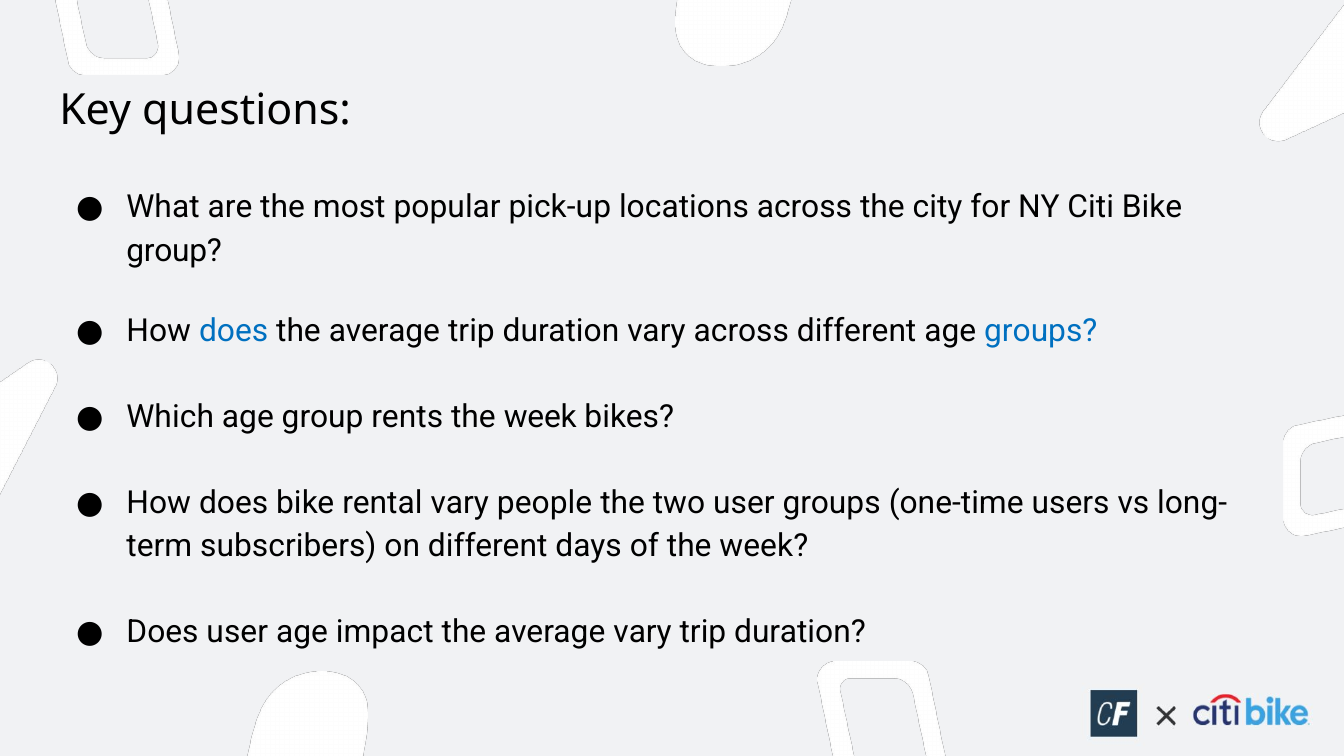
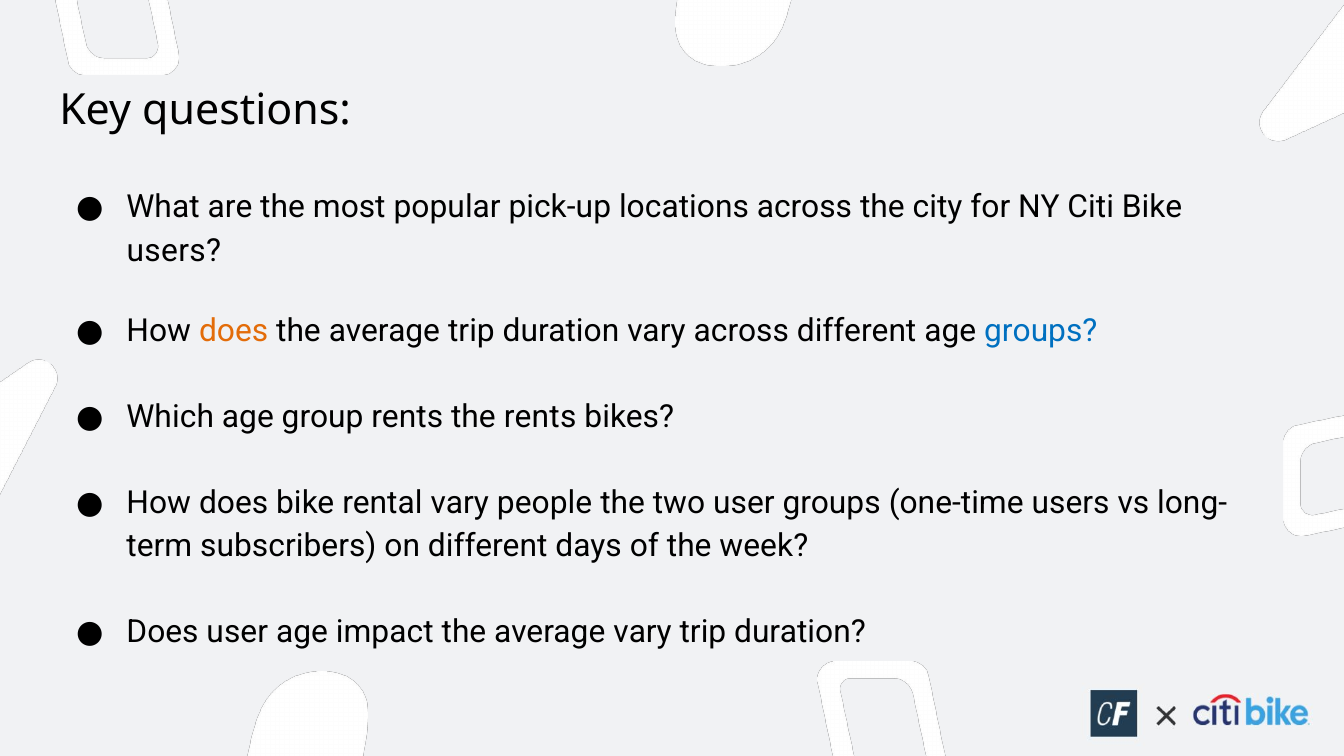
group at (174, 251): group -> users
does at (234, 331) colour: blue -> orange
rents the week: week -> rents
